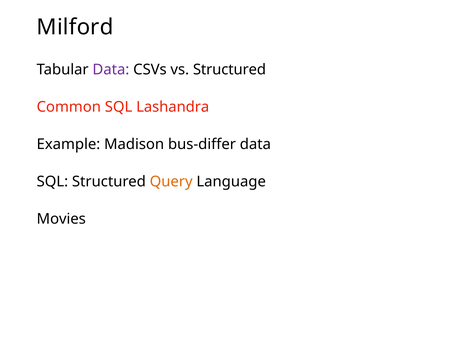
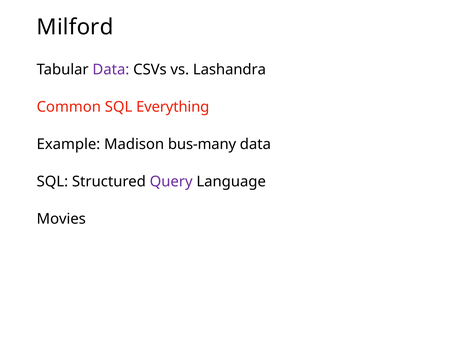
vs Structured: Structured -> Lashandra
Lashandra: Lashandra -> Everything
bus-differ: bus-differ -> bus-many
Query colour: orange -> purple
